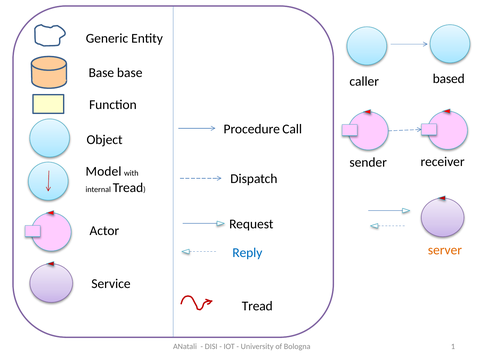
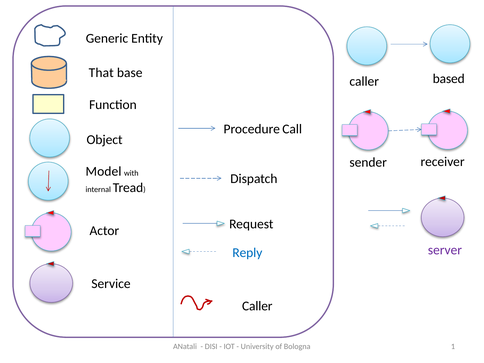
Base at (101, 73): Base -> That
server colour: orange -> purple
Tread at (257, 306): Tread -> Caller
